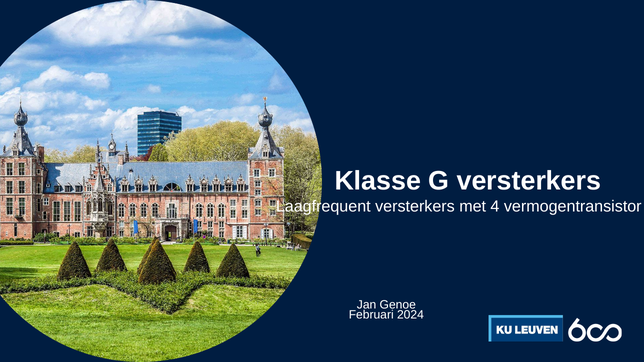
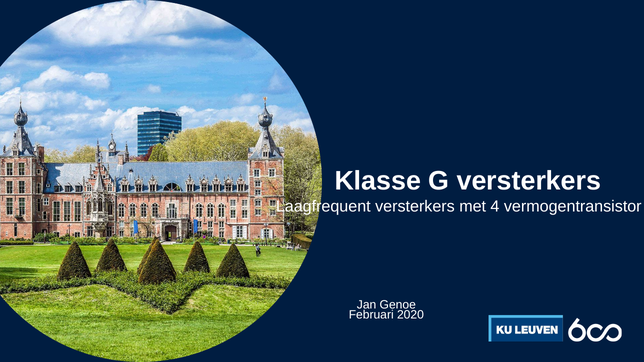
2024: 2024 -> 2020
